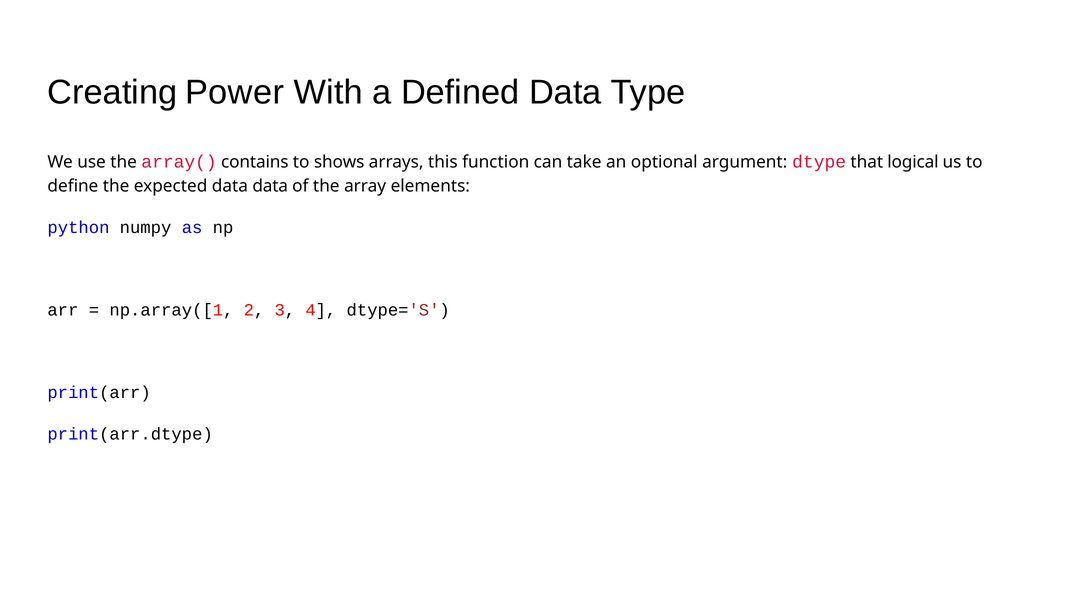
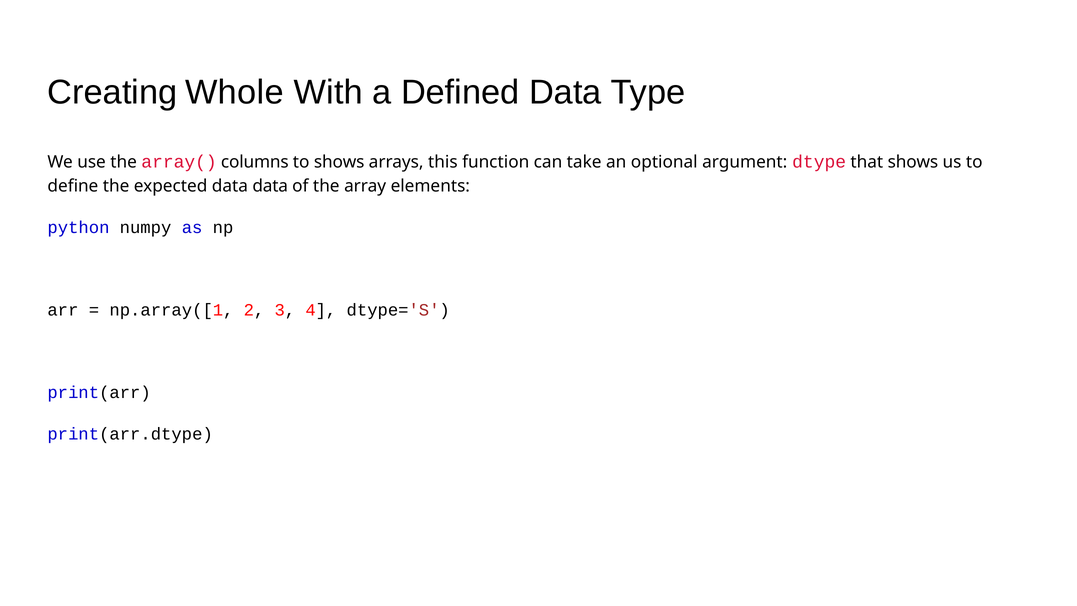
Power: Power -> Whole
contains: contains -> columns
that logical: logical -> shows
